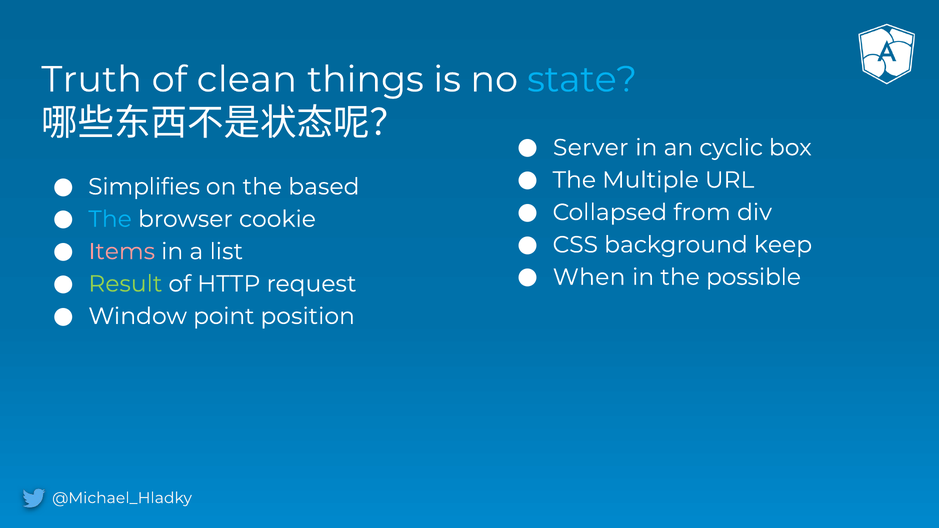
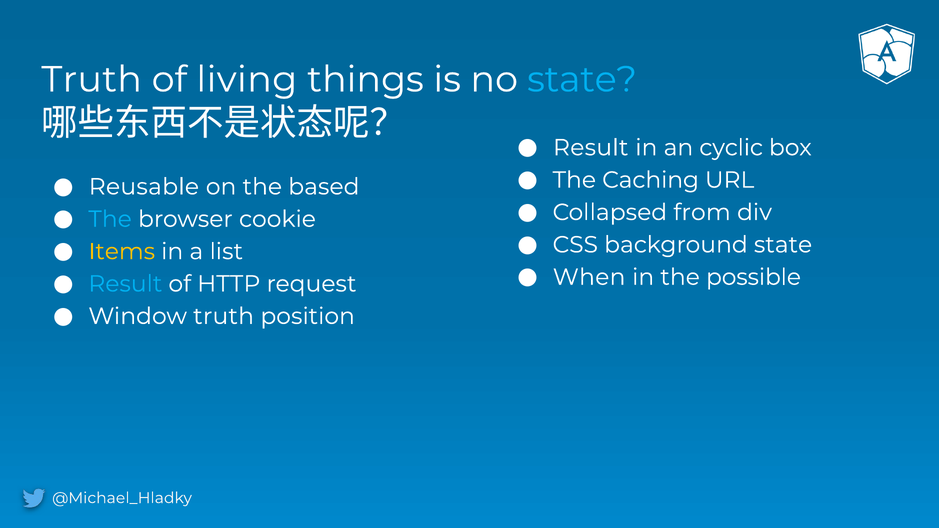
clean: clean -> living
Server at (591, 148): Server -> Result
Multiple: Multiple -> Caching
Simplifies: Simplifies -> Reusable
background keep: keep -> state
Items colour: pink -> yellow
Result at (125, 284) colour: light green -> light blue
Window point: point -> truth
